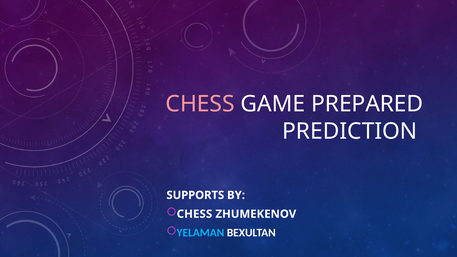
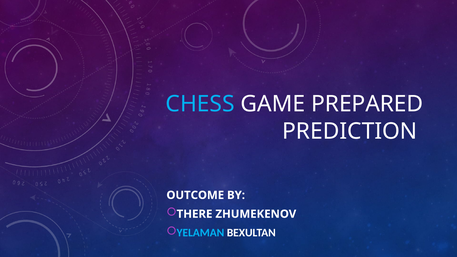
CHESS at (200, 104) colour: pink -> light blue
SUPPORTS: SUPPORTS -> OUTCOME
CHESS at (194, 214): CHESS -> THERE
